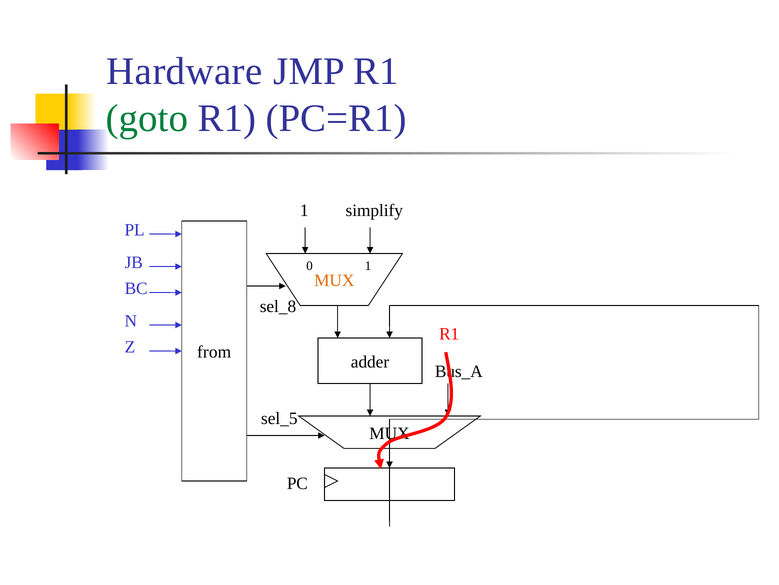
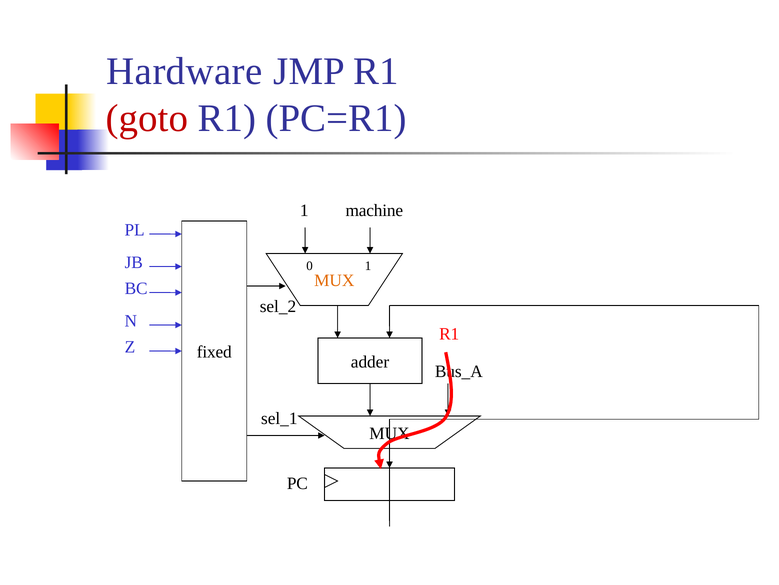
goto colour: green -> red
simplify: simplify -> machine
sel_8: sel_8 -> sel_2
from: from -> fixed
sel_5: sel_5 -> sel_1
